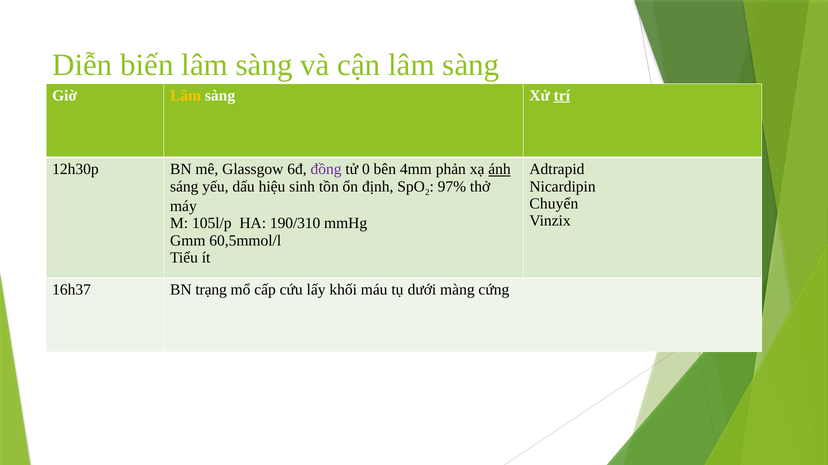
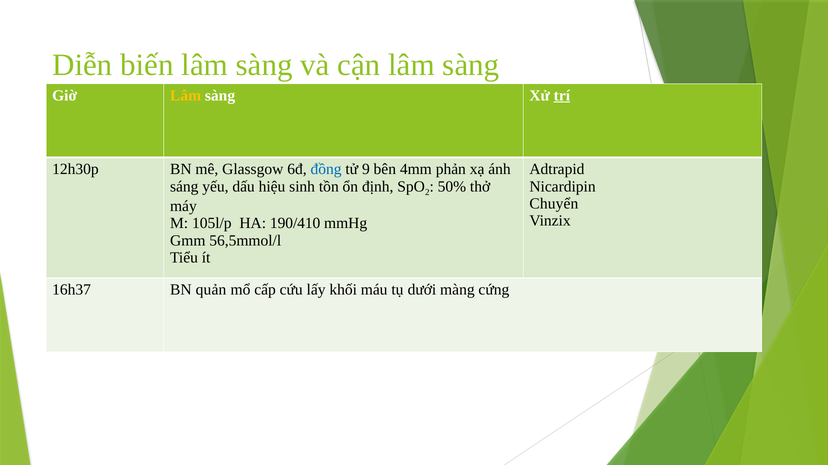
đồng colour: purple -> blue
0: 0 -> 9
ánh underline: present -> none
97%: 97% -> 50%
190/310: 190/310 -> 190/410
60,5mmol/l: 60,5mmol/l -> 56,5mmol/l
trạng: trạng -> quản
